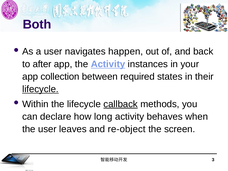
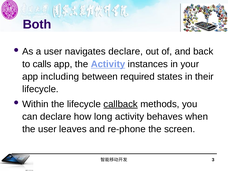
navigates happen: happen -> declare
after: after -> calls
collection: collection -> including
lifecycle at (40, 89) underline: present -> none
re-object: re-object -> re-phone
